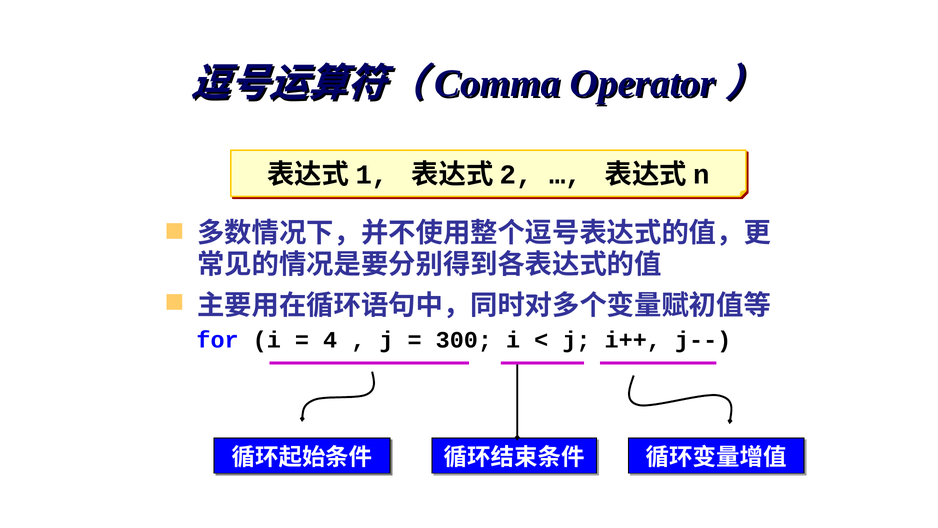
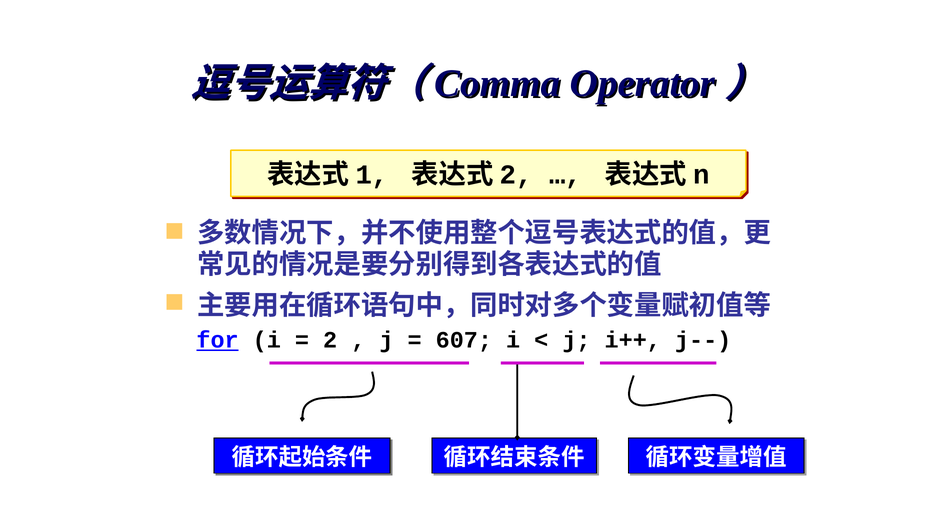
for underline: none -> present
4: 4 -> 2
300: 300 -> 607
